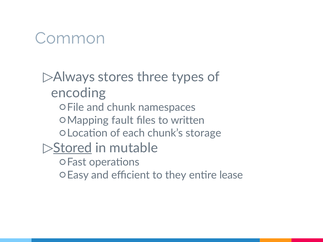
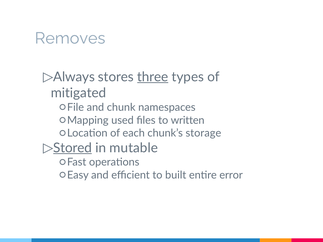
Common: Common -> Removes
three underline: none -> present
encoding: encoding -> mitigated
fault: fault -> used
they: they -> built
lease: lease -> error
